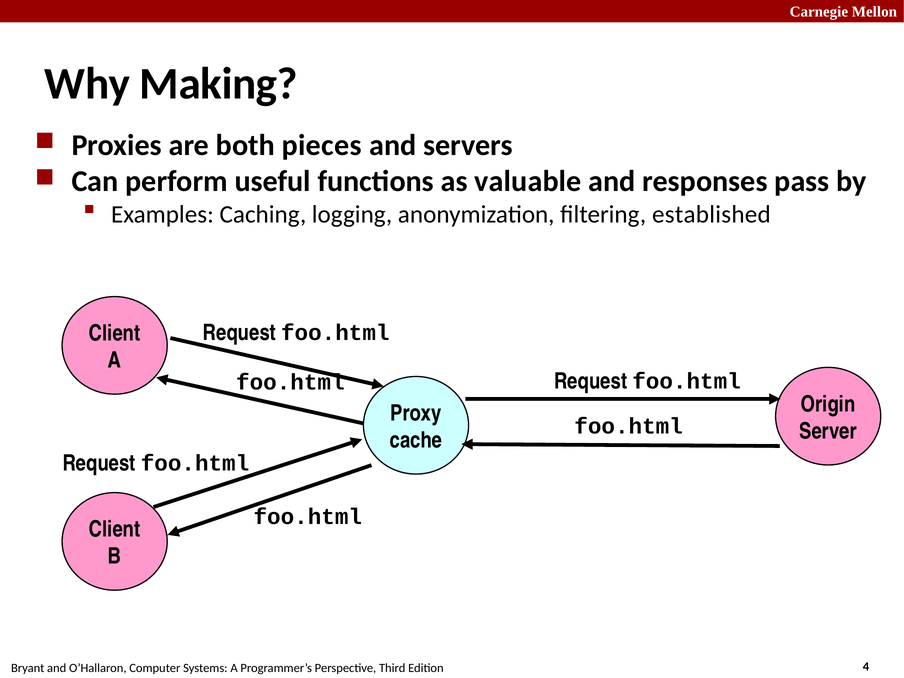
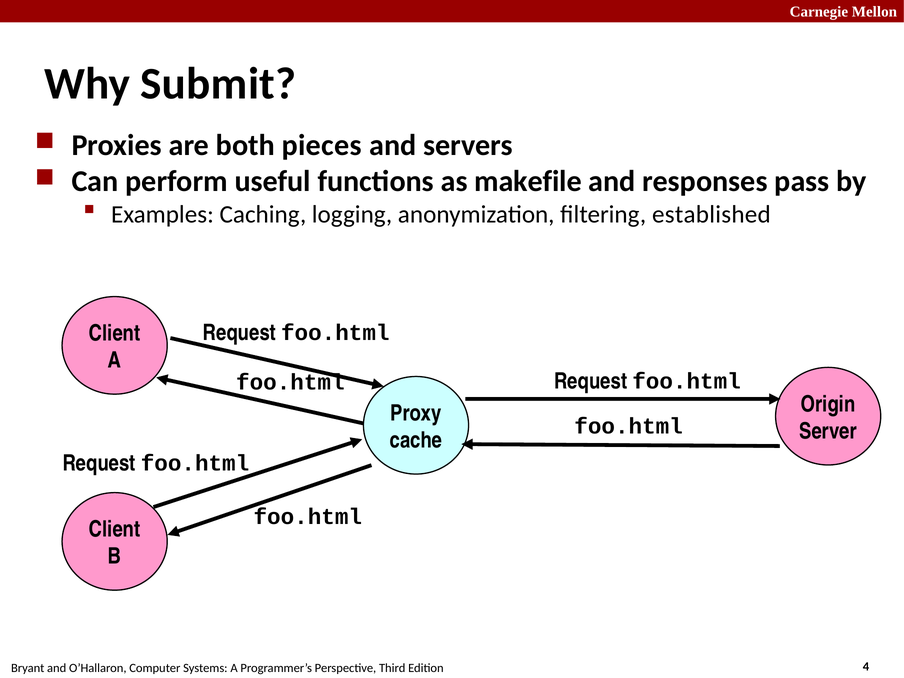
Making: Making -> Submit
valuable: valuable -> makefile
